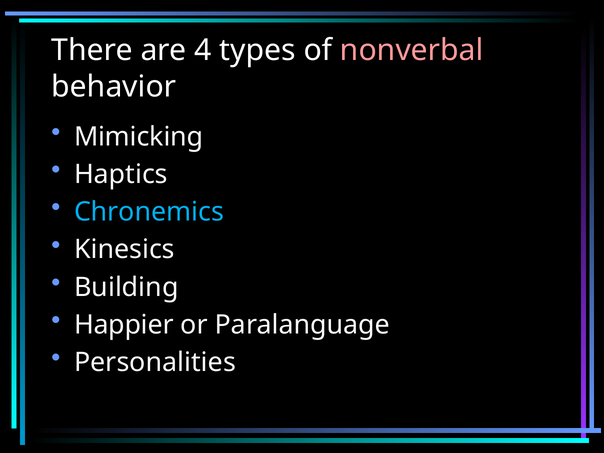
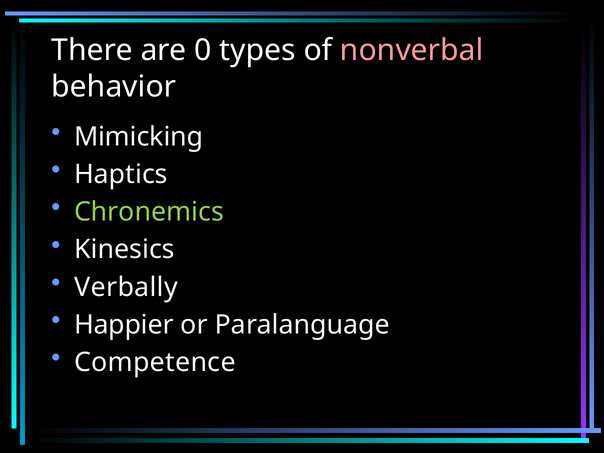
4: 4 -> 0
Chronemics colour: light blue -> light green
Building: Building -> Verbally
Personalities: Personalities -> Competence
